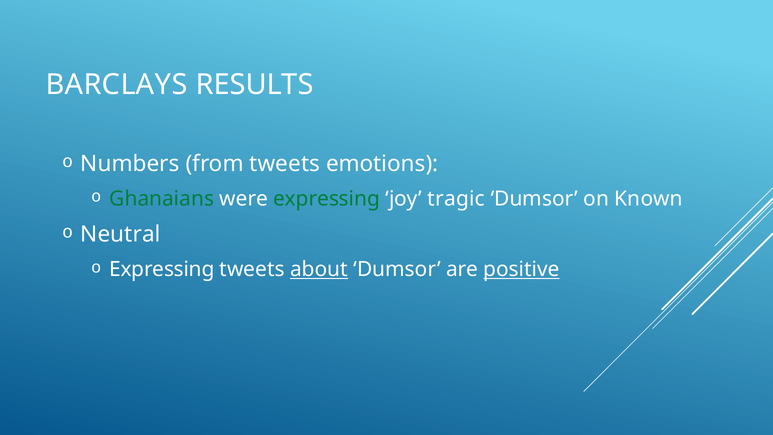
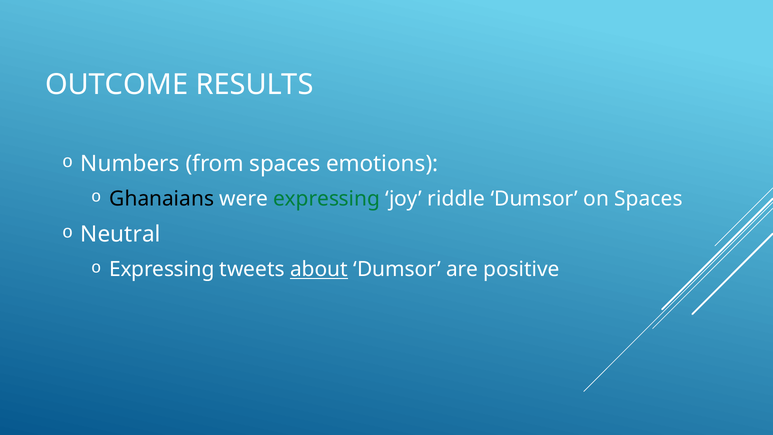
BARCLAYS: BARCLAYS -> OUTCOME
from tweets: tweets -> spaces
Ghanaians colour: green -> black
tragic: tragic -> riddle
on Known: Known -> Spaces
positive underline: present -> none
